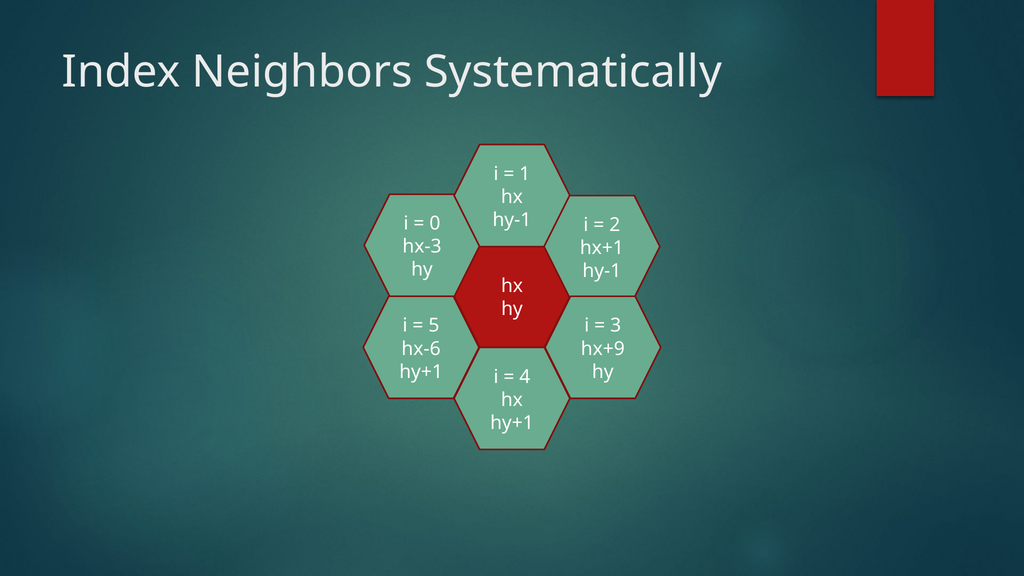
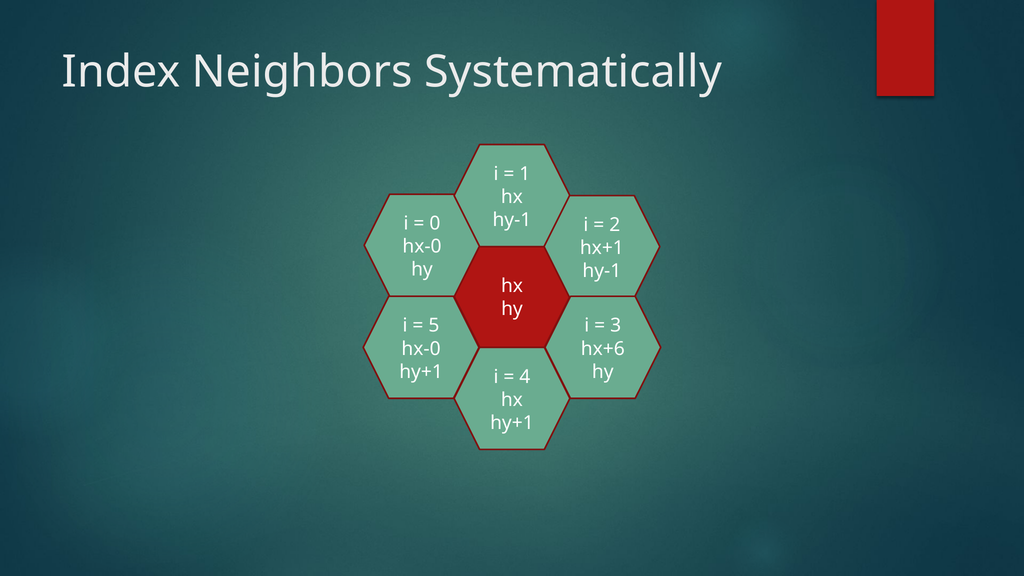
hx-3 at (422, 247): hx-3 -> hx-0
hx-6 at (421, 349): hx-6 -> hx-0
hx+9: hx+9 -> hx+6
